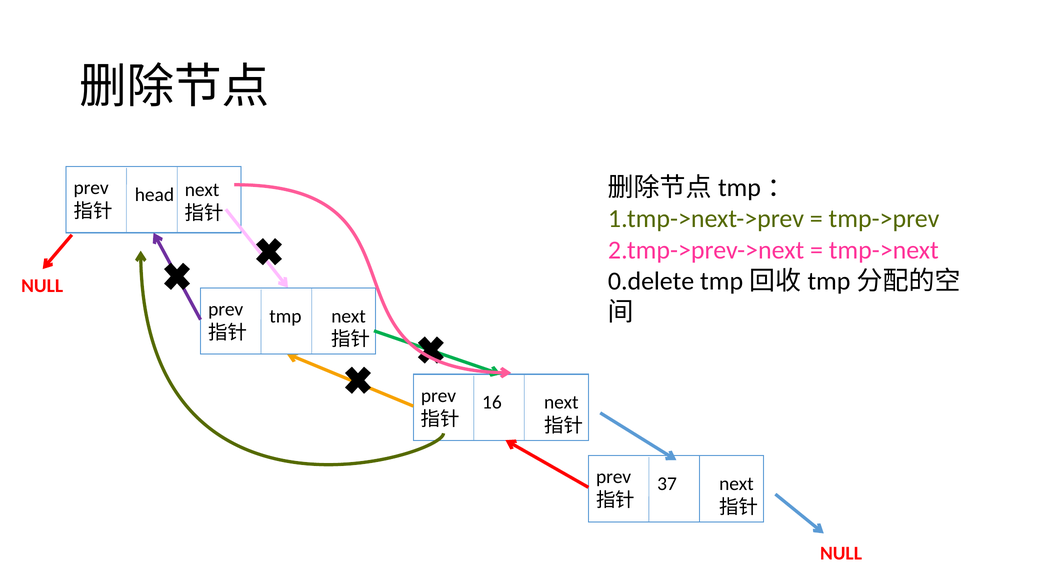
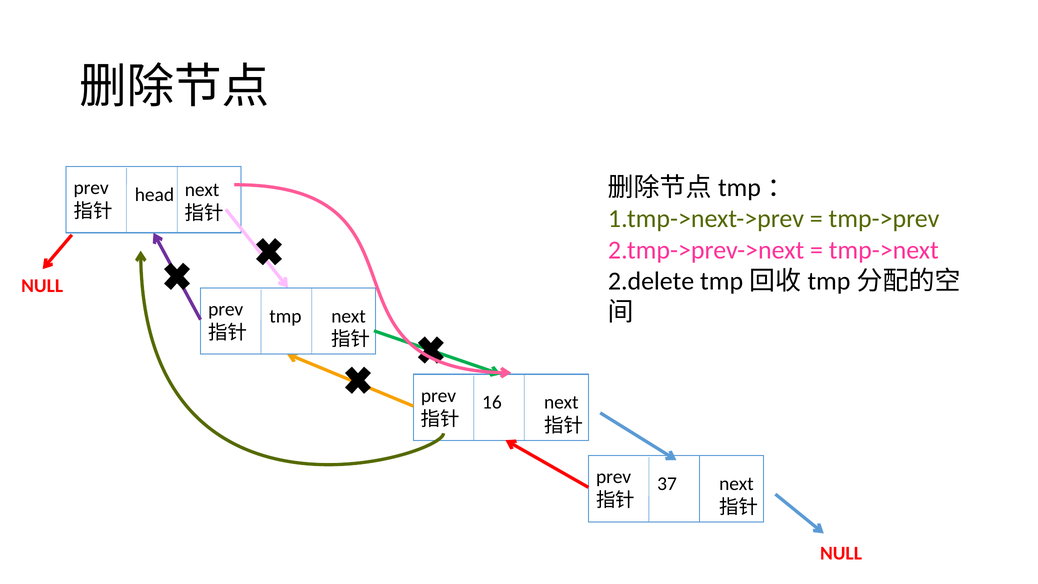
0.delete: 0.delete -> 2.delete
